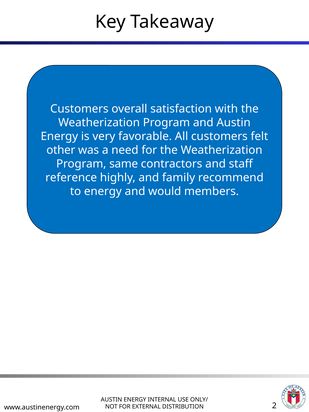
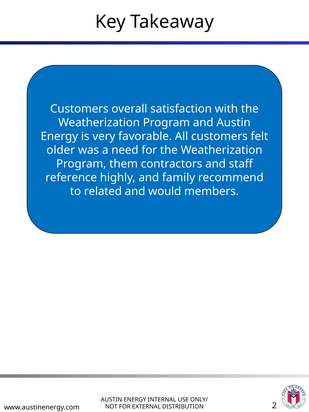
other: other -> older
same: same -> them
to energy: energy -> related
